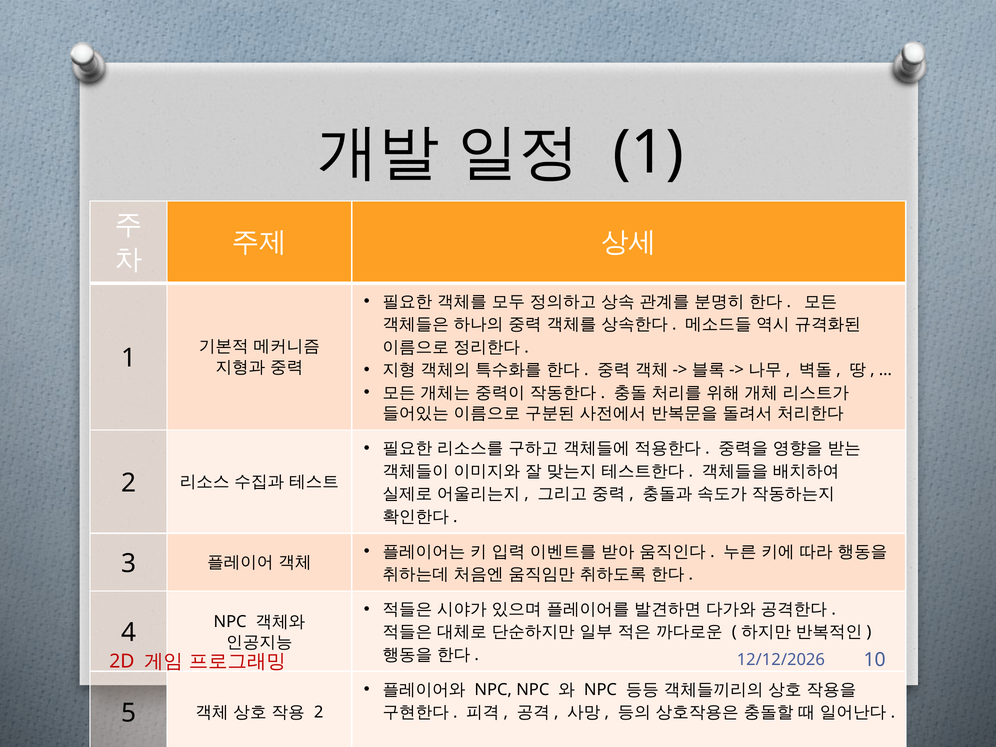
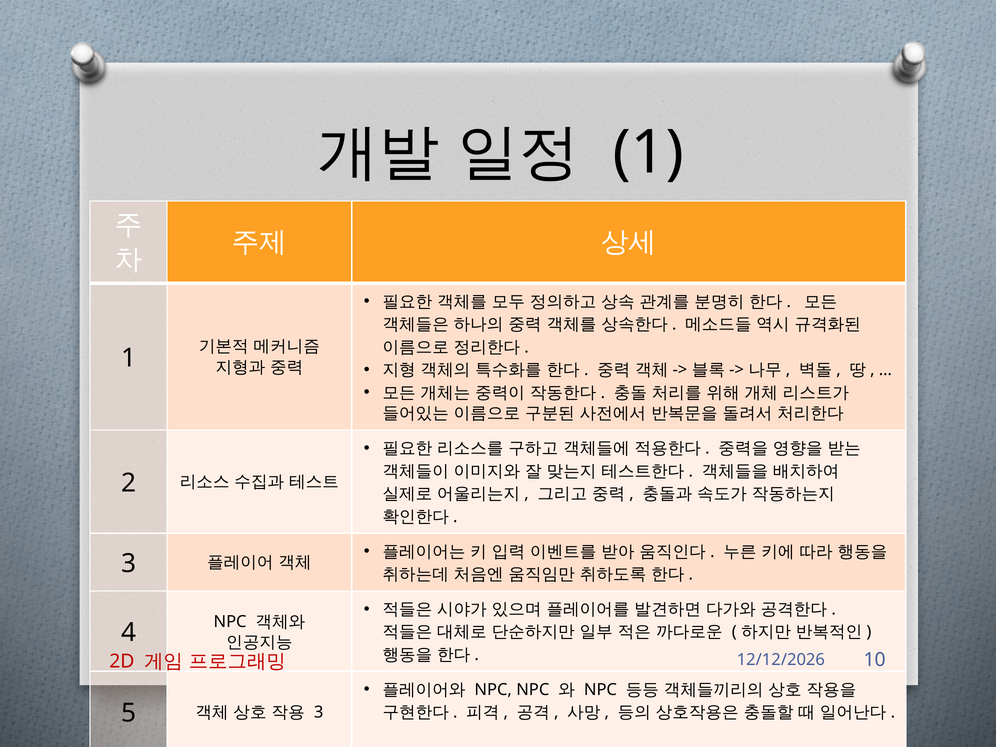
2 at (319, 712): 2 -> 3
